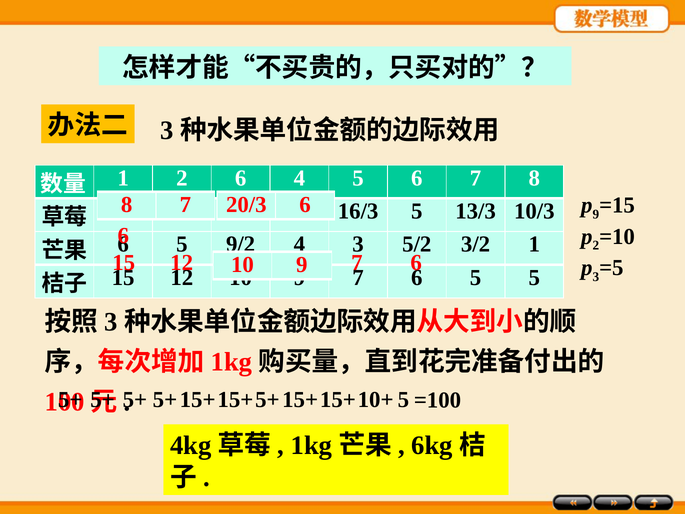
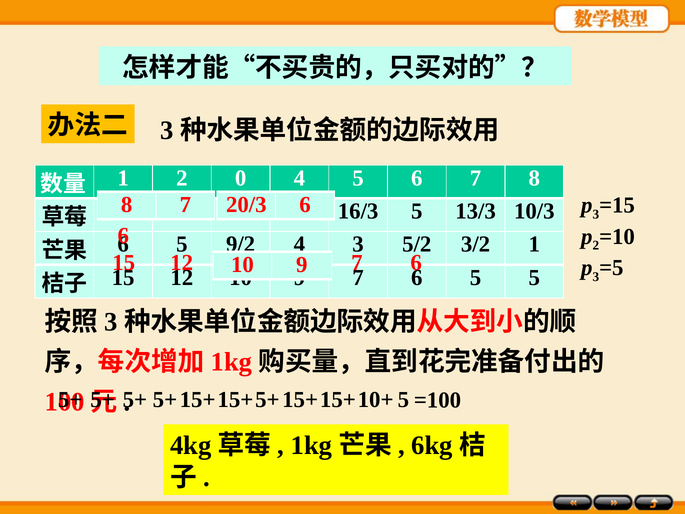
2 6: 6 -> 0
9 at (596, 214): 9 -> 3
